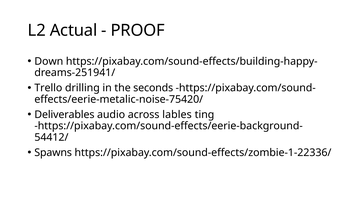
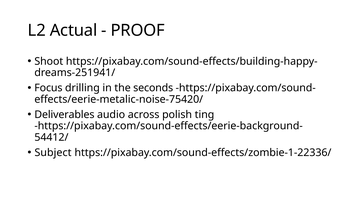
Down: Down -> Shoot
Trello: Trello -> Focus
lables: lables -> polish
Spawns: Spawns -> Subject
